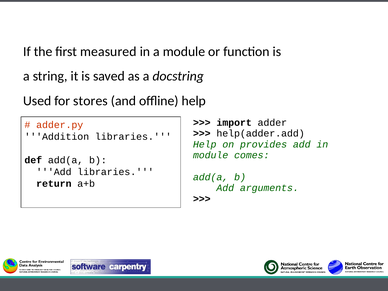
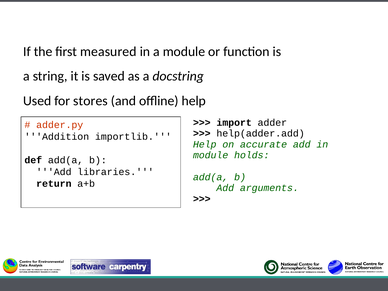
Addition libraries: libraries -> importlib
provides: provides -> accurate
comes: comes -> holds
